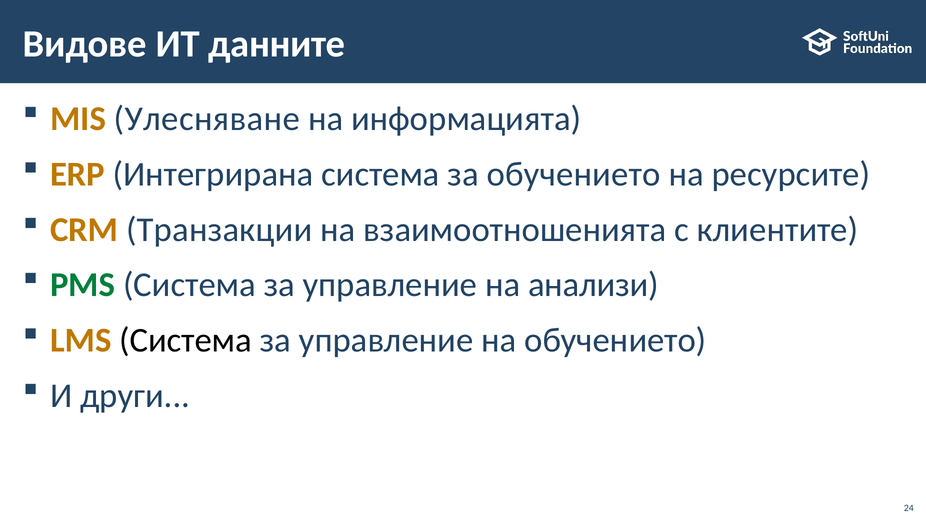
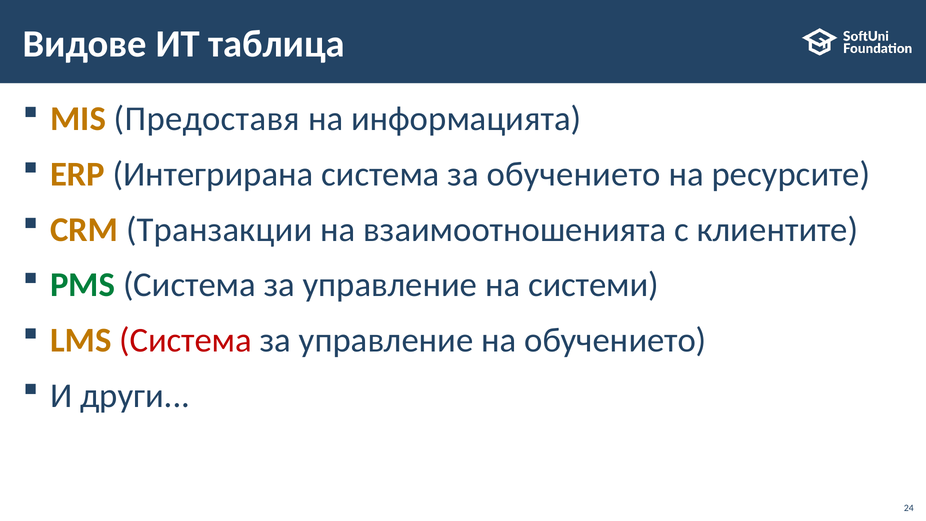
данните: данните -> таблица
Улесняване: Улесняване -> Предоставя
анализи: анализи -> системи
Система at (186, 340) colour: black -> red
